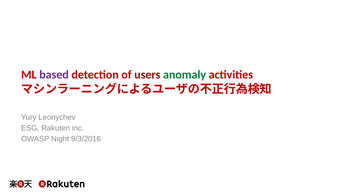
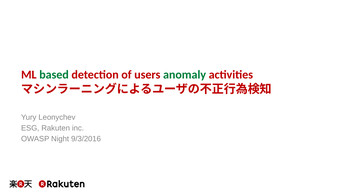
based colour: purple -> green
